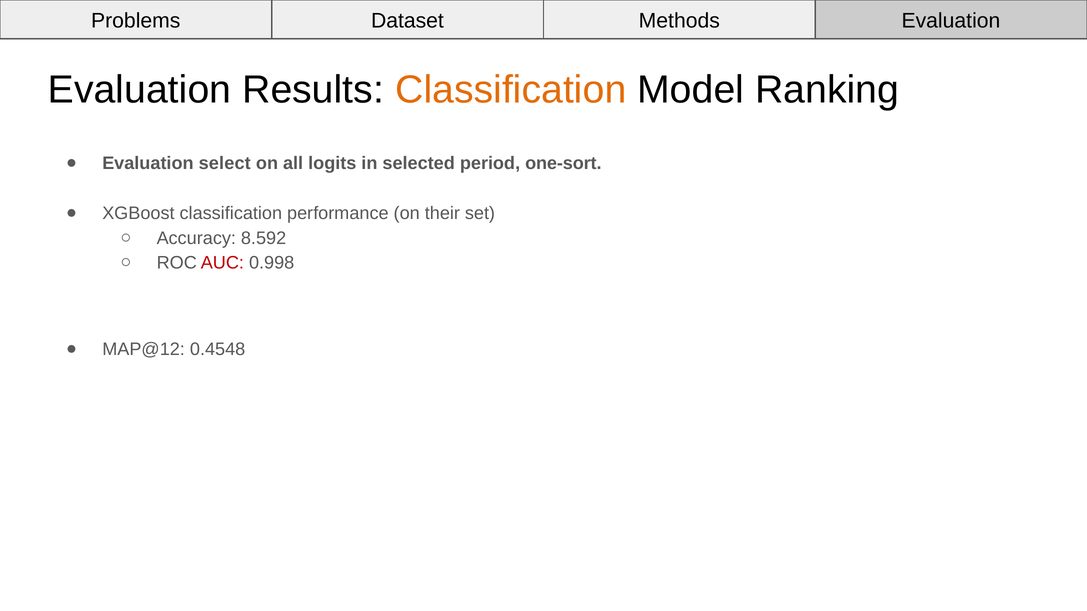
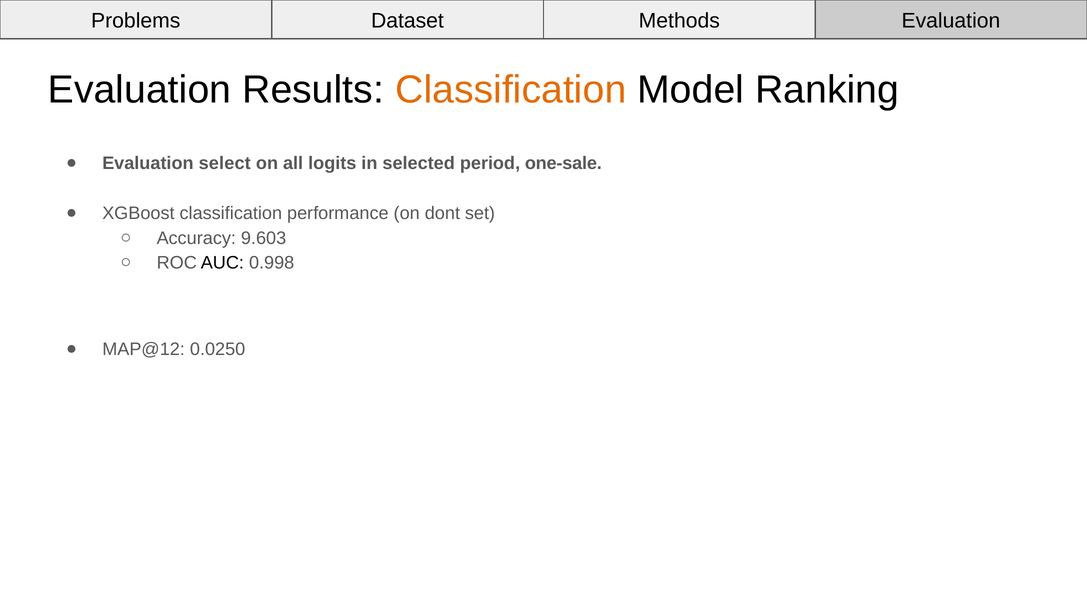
one-sort: one-sort -> one-sale
their: their -> dont
8.592: 8.592 -> 9.603
AUC colour: red -> black
0.4548: 0.4548 -> 0.0250
